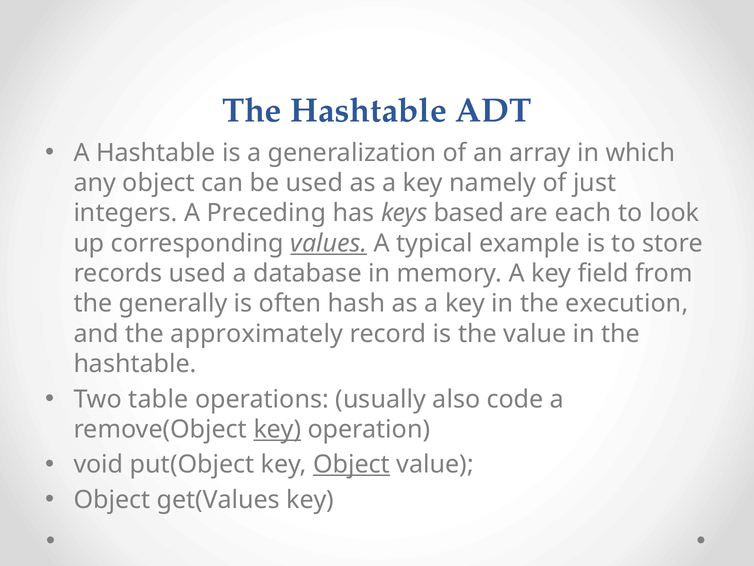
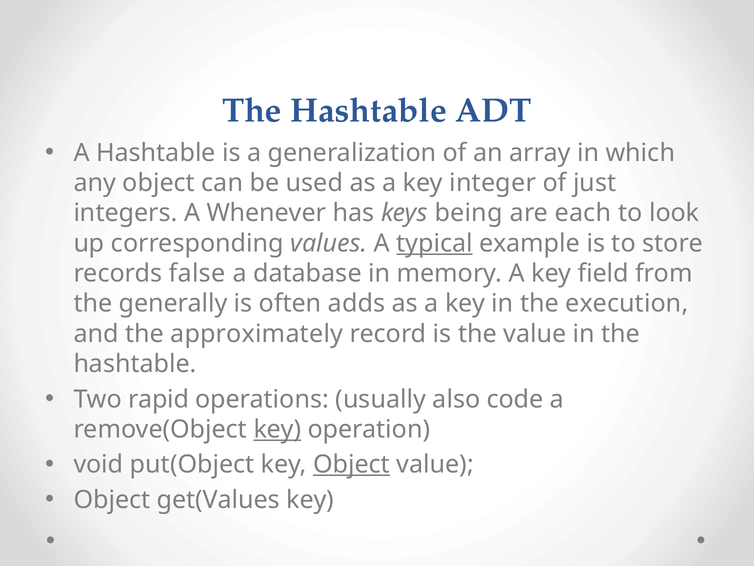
namely: namely -> integer
Preceding: Preceding -> Whenever
based: based -> being
values underline: present -> none
typical underline: none -> present
records used: used -> false
hash: hash -> adds
table: table -> rapid
